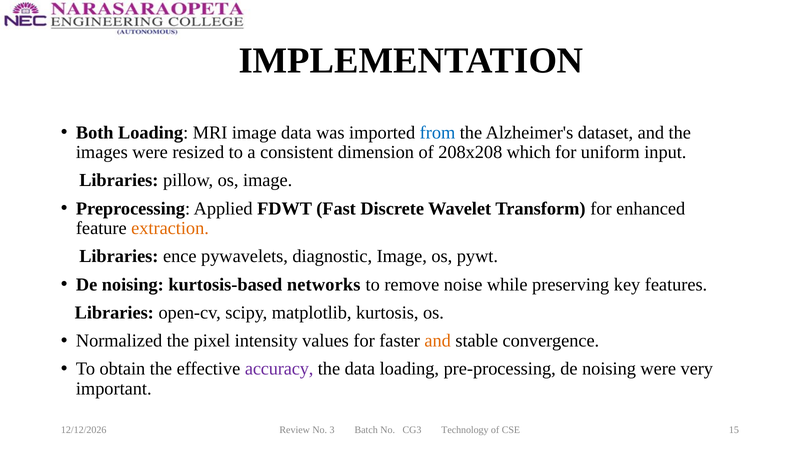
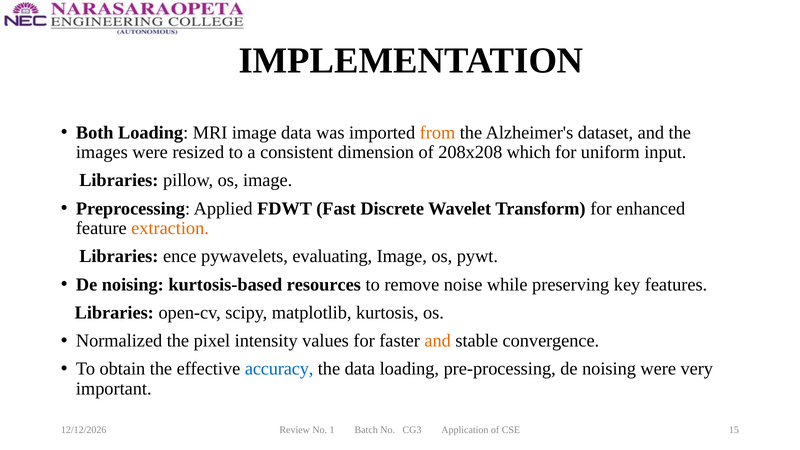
from colour: blue -> orange
diagnostic: diagnostic -> evaluating
networks: networks -> resources
accuracy colour: purple -> blue
3: 3 -> 1
Technology: Technology -> Application
